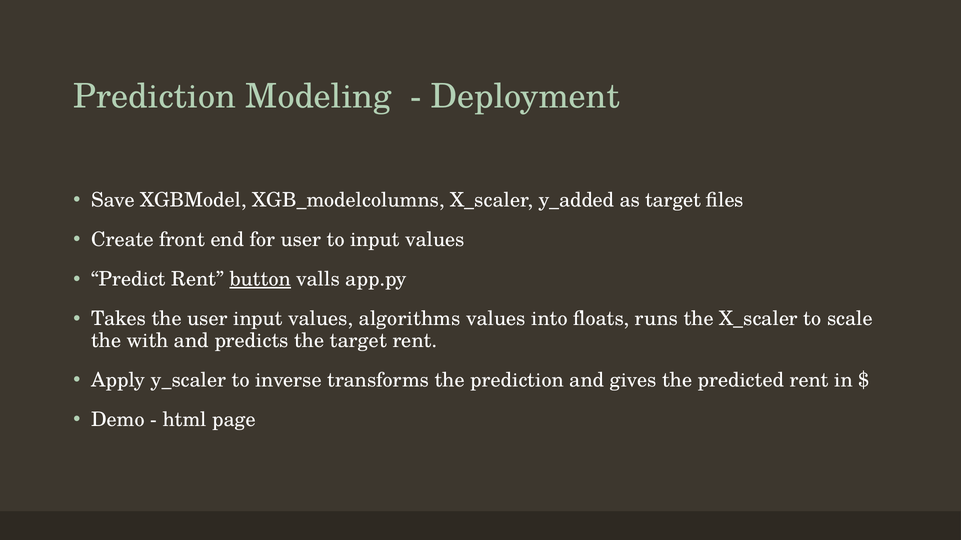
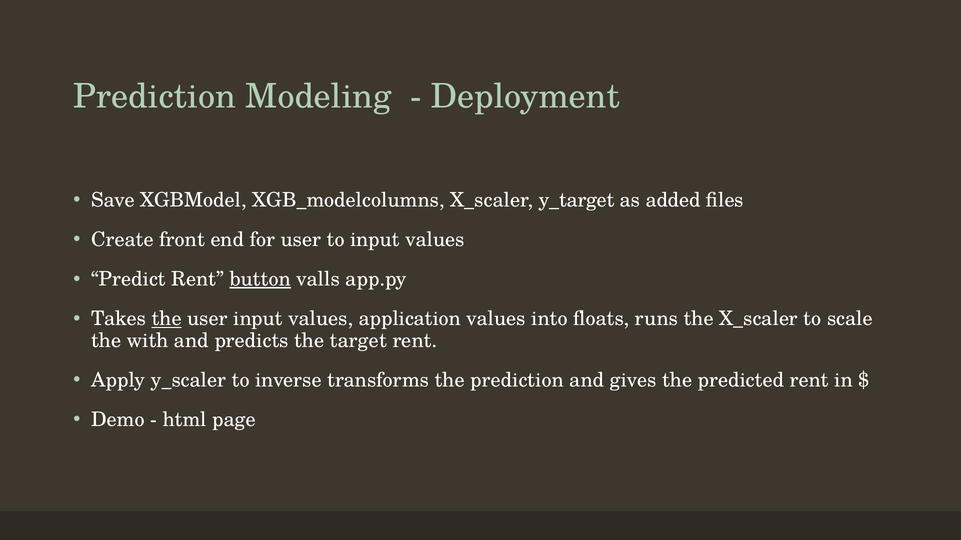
y_added: y_added -> y_target
as target: target -> added
the at (167, 319) underline: none -> present
algorithms: algorithms -> application
